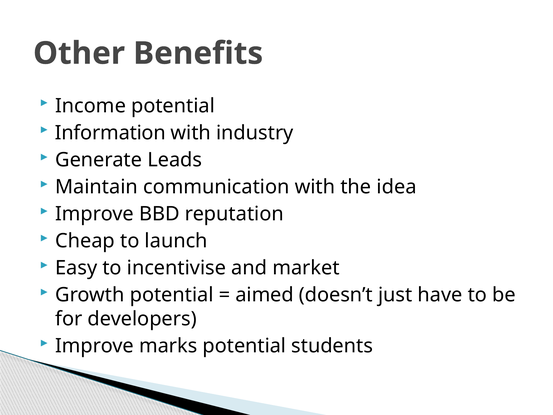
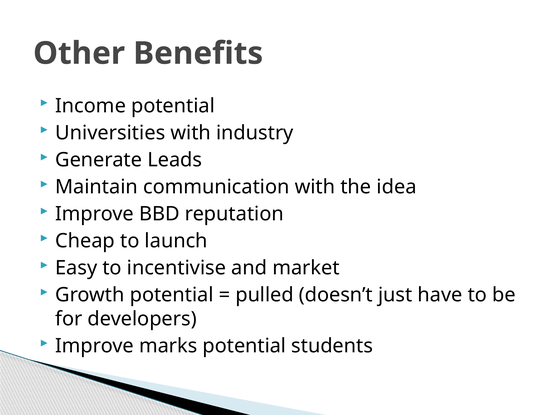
Information: Information -> Universities
aimed: aimed -> pulled
